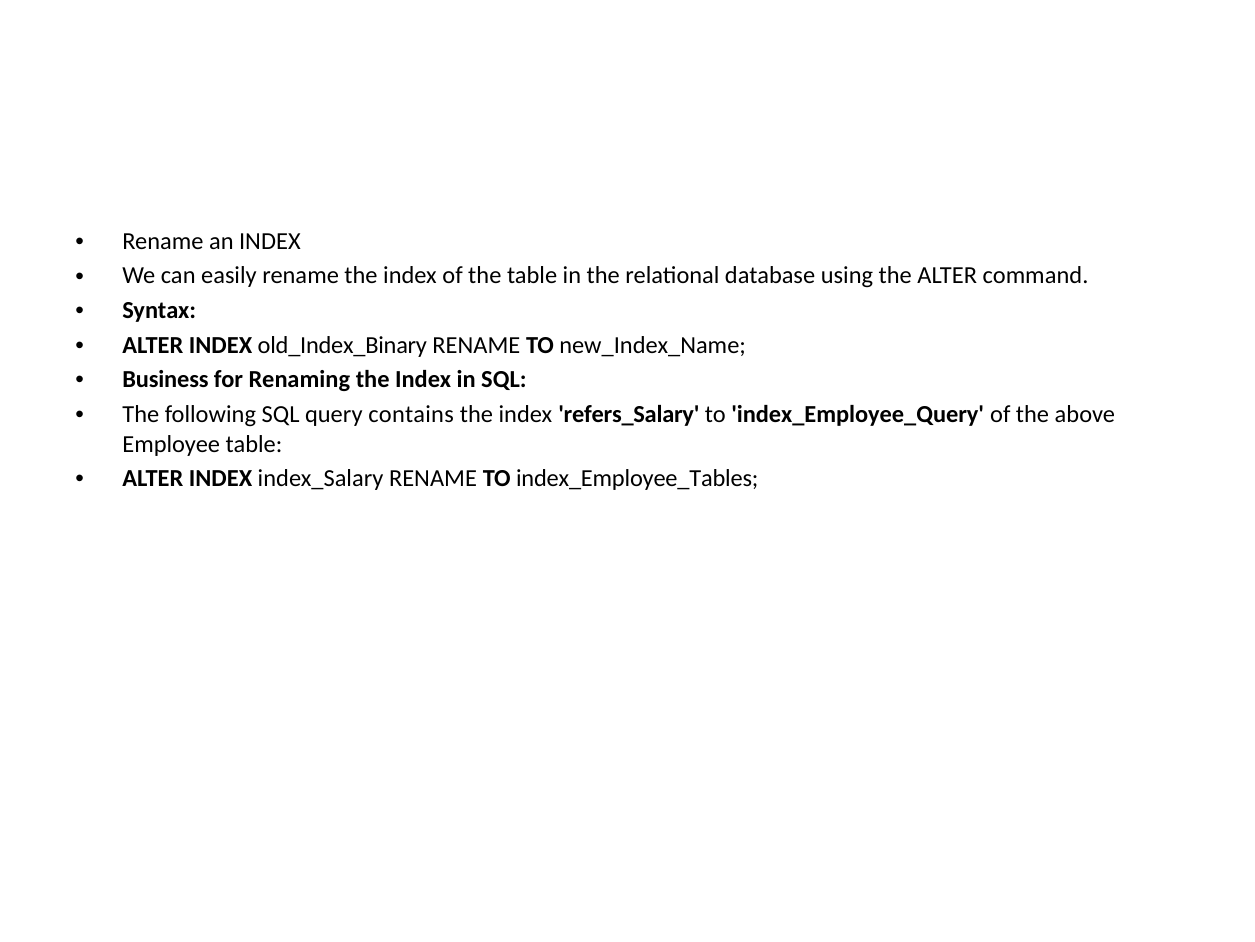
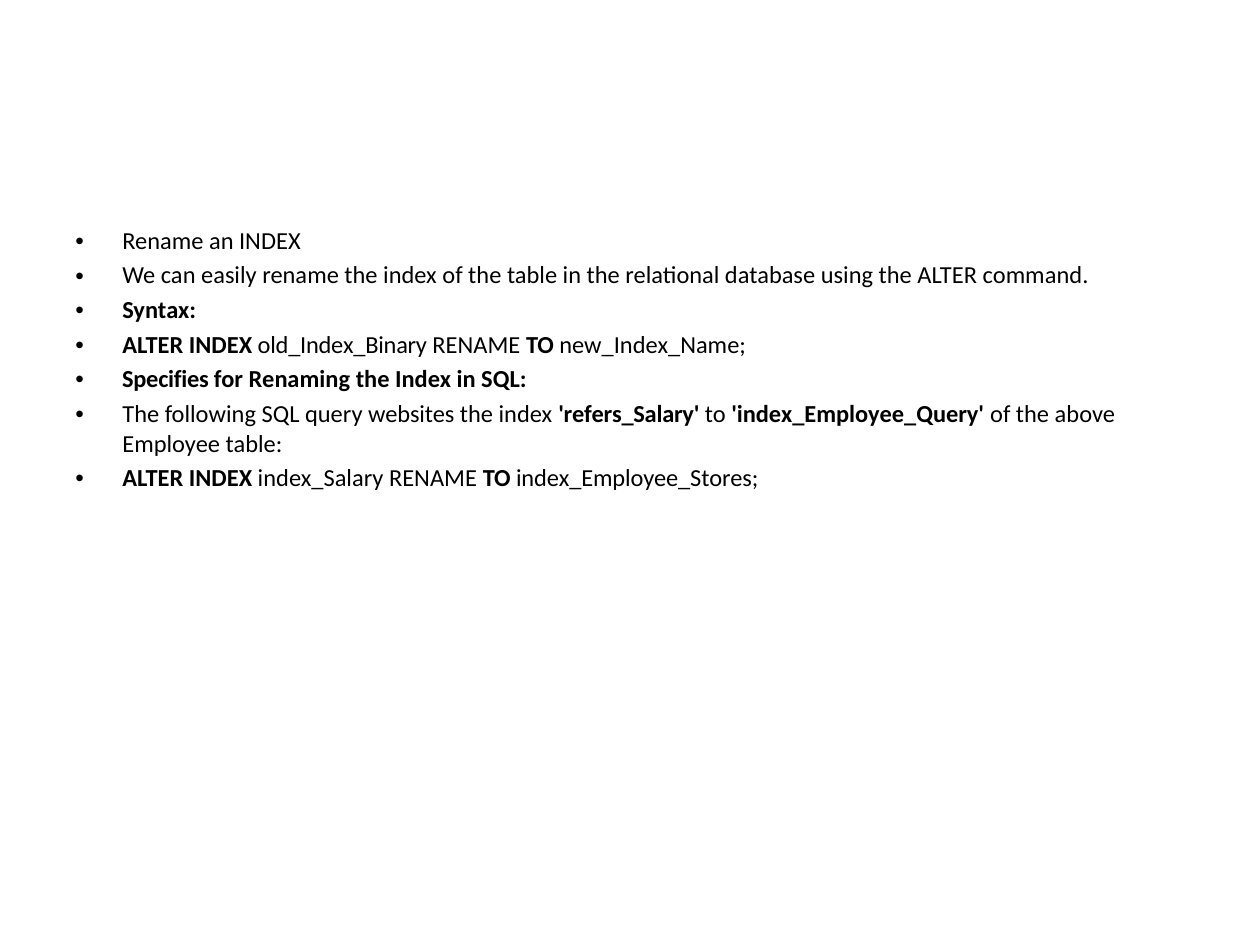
Business: Business -> Specifies
contains: contains -> websites
index_Employee_Tables: index_Employee_Tables -> index_Employee_Stores
